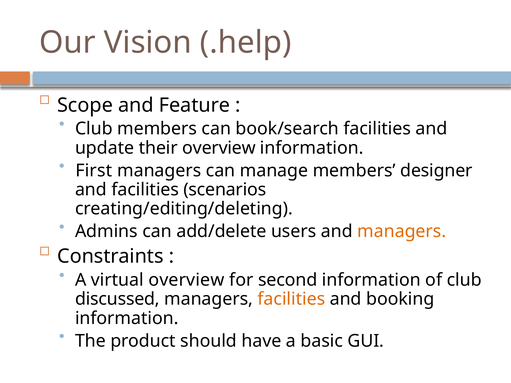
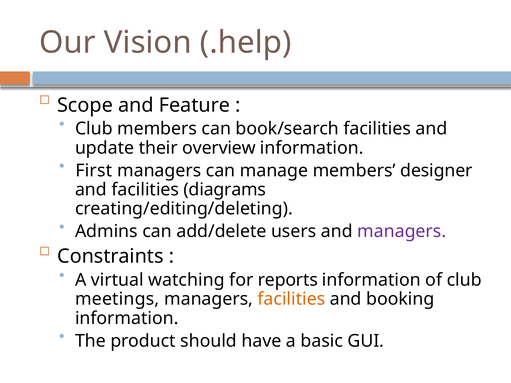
scenarios: scenarios -> diagrams
managers at (402, 232) colour: orange -> purple
virtual overview: overview -> watching
second: second -> reports
discussed: discussed -> meetings
